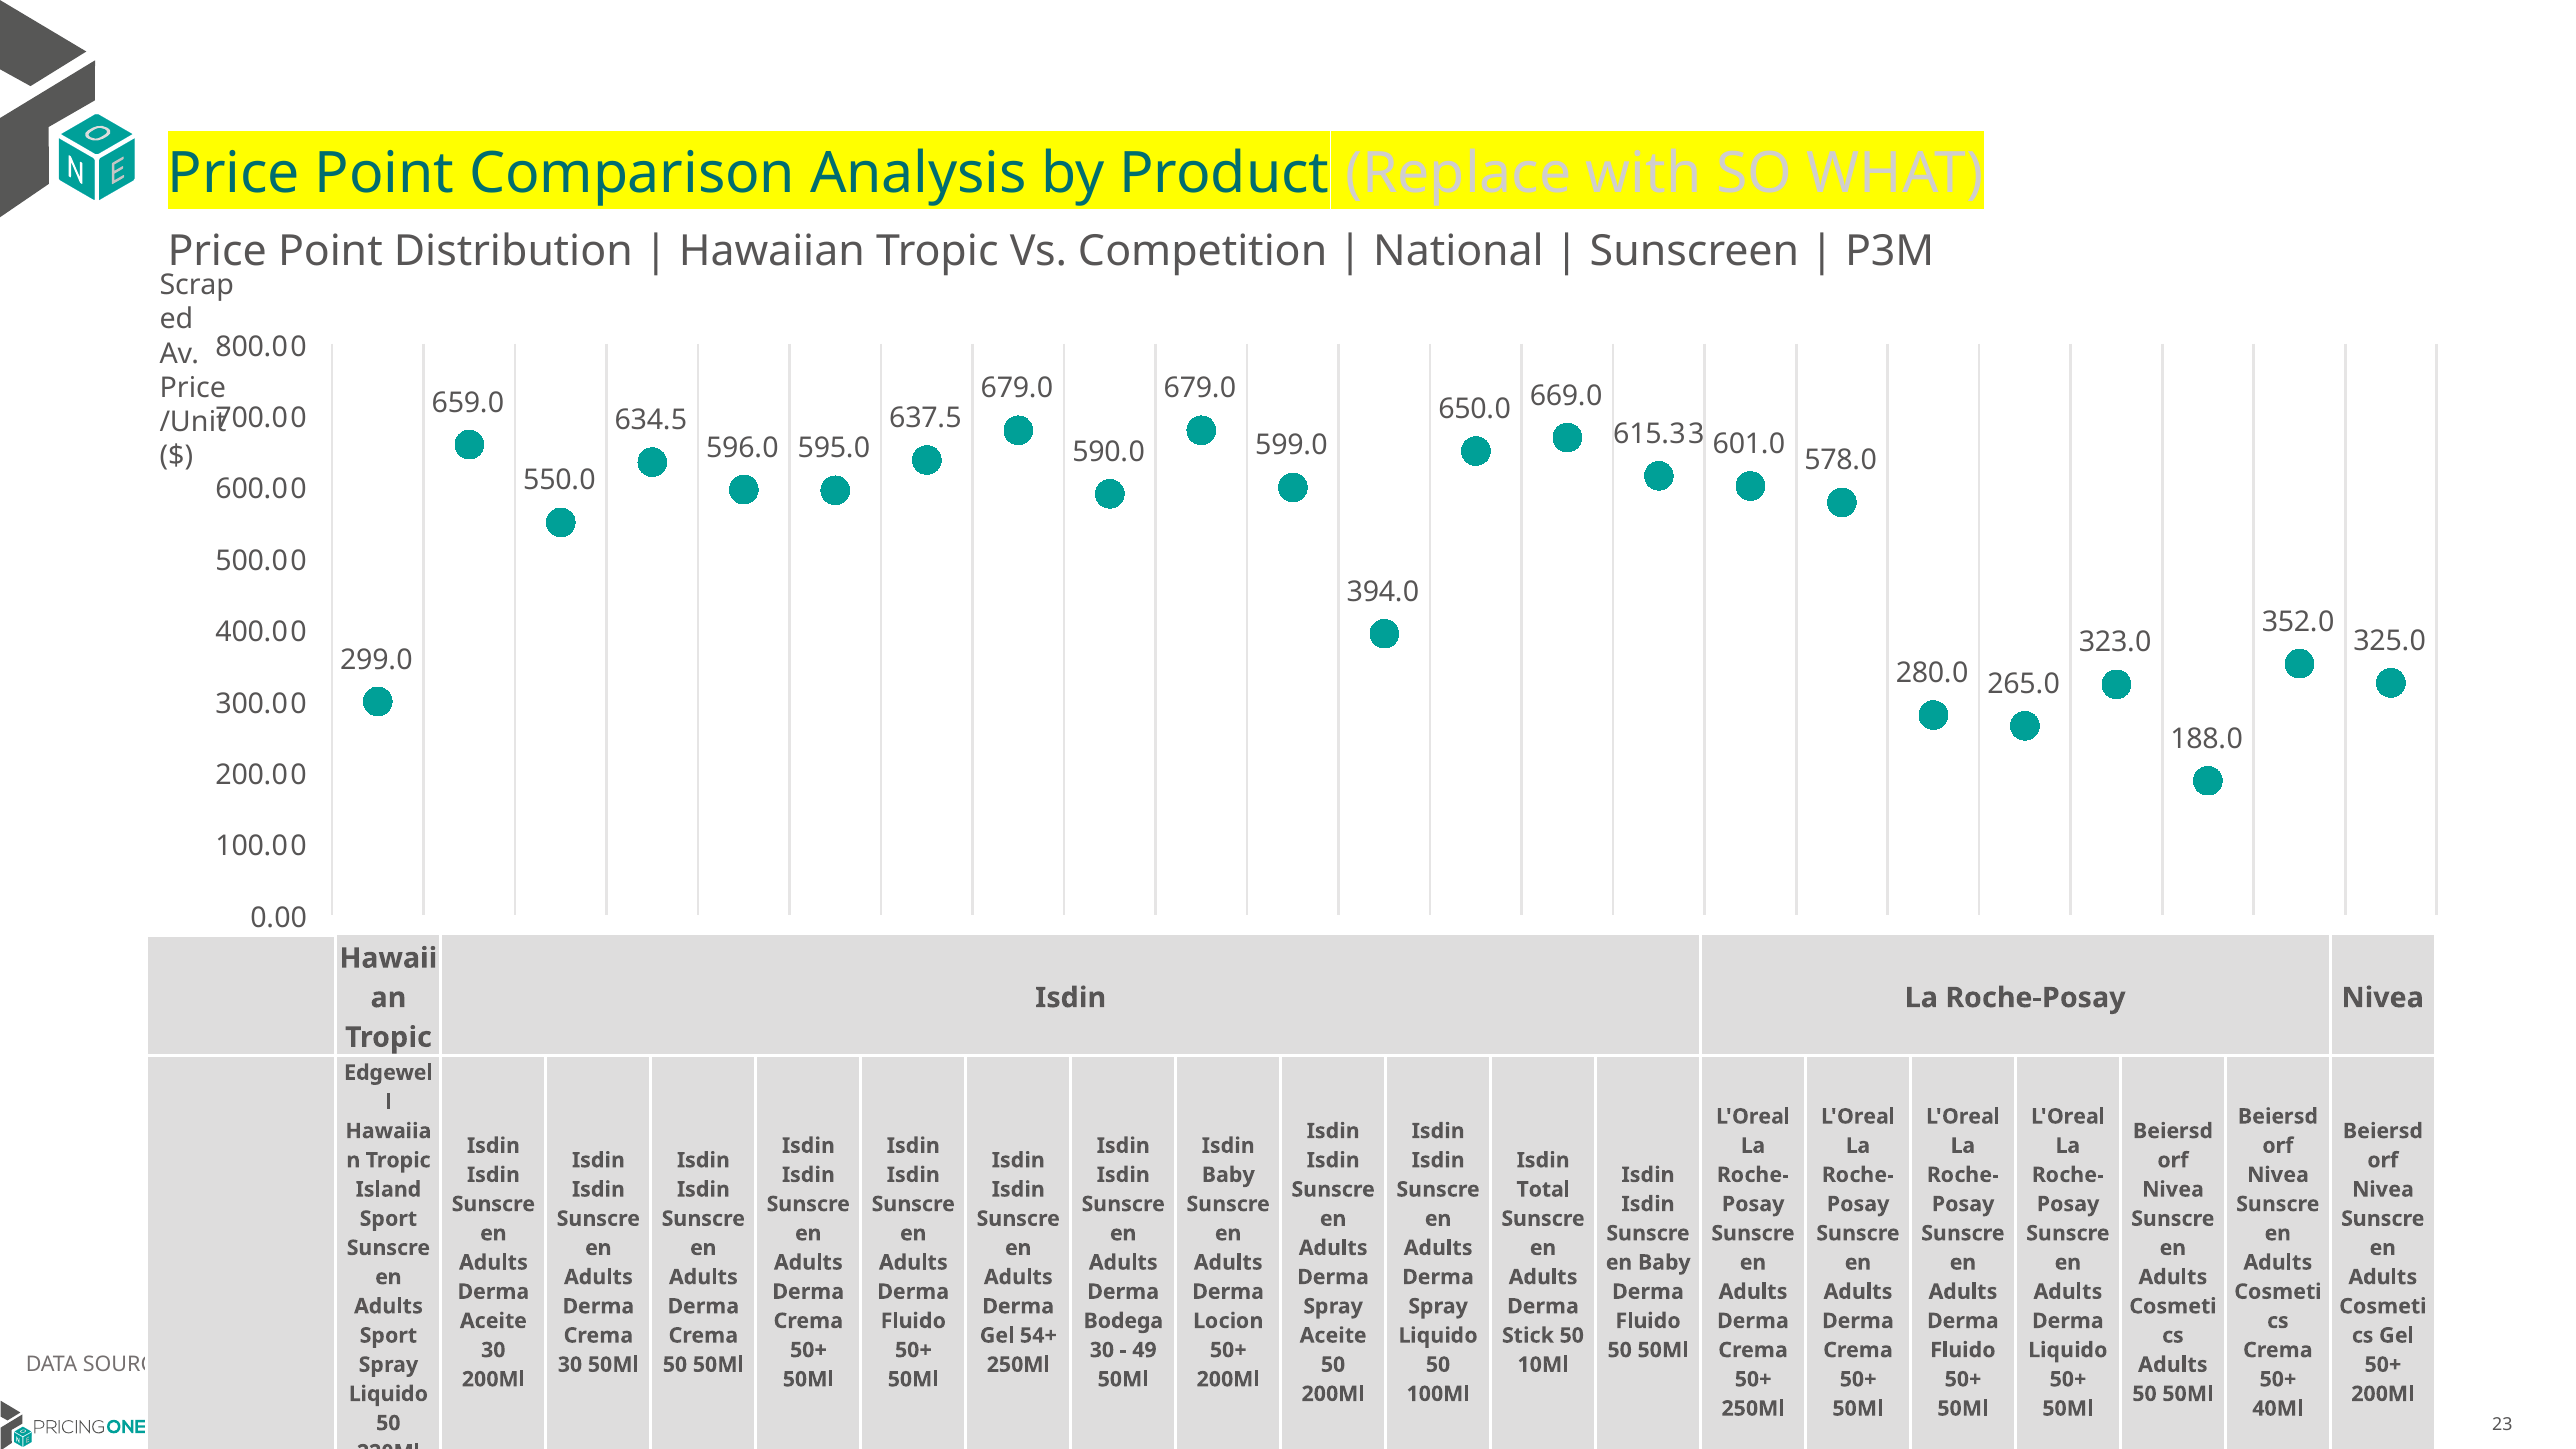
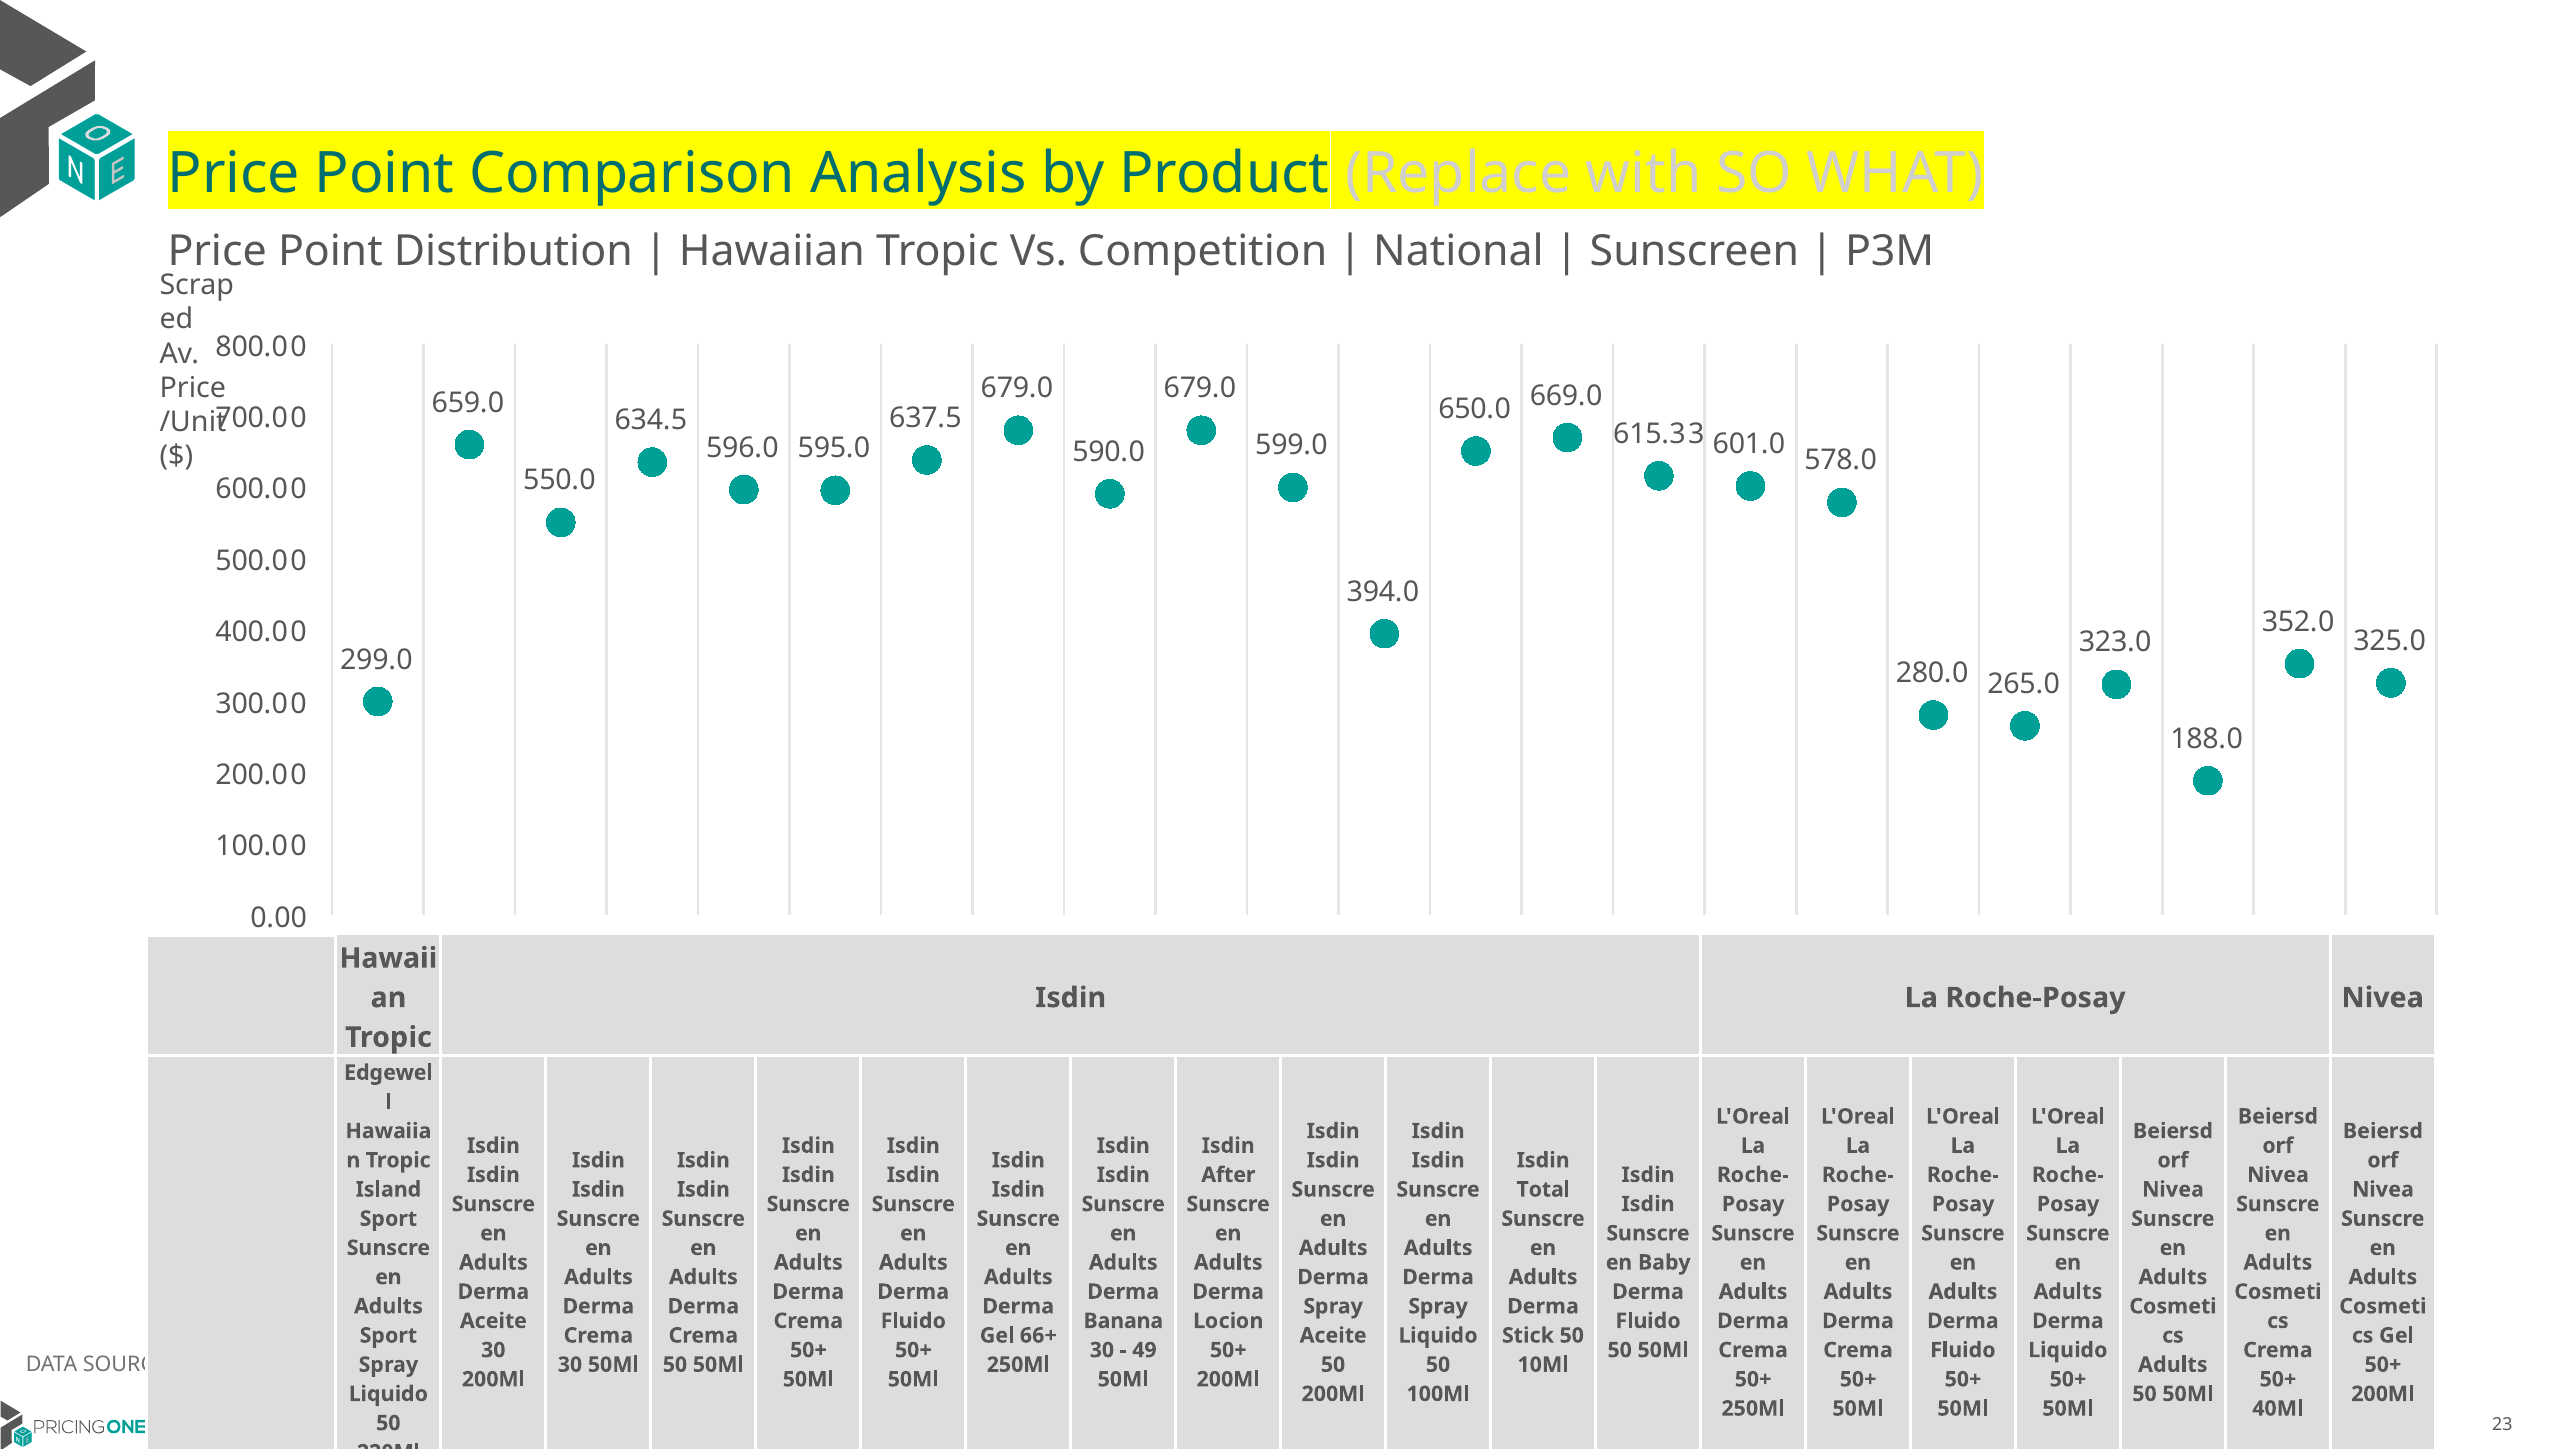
Baby at (1228, 1175): Baby -> After
Bodega: Bodega -> Banana
54+: 54+ -> 66+
